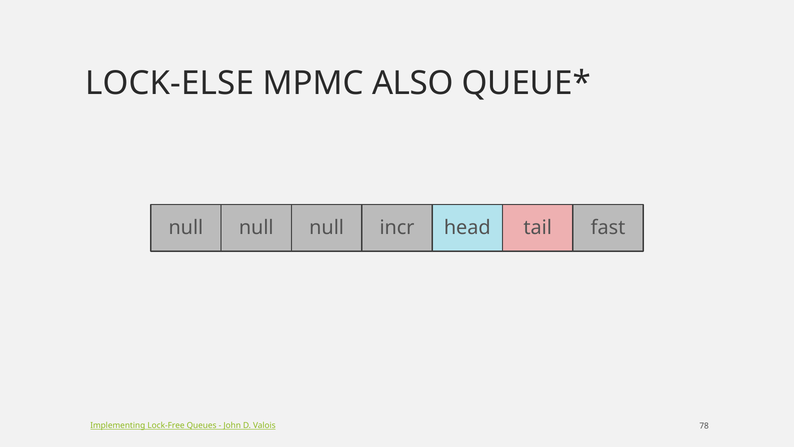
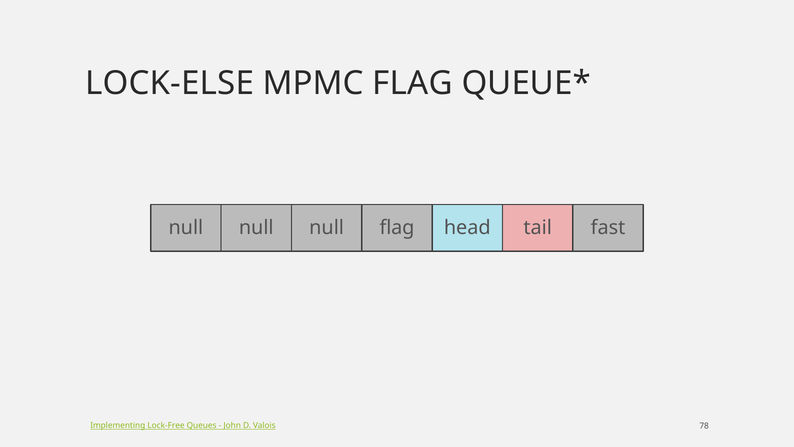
MPMC ALSO: ALSO -> FLAG
incr at (397, 227): incr -> flag
